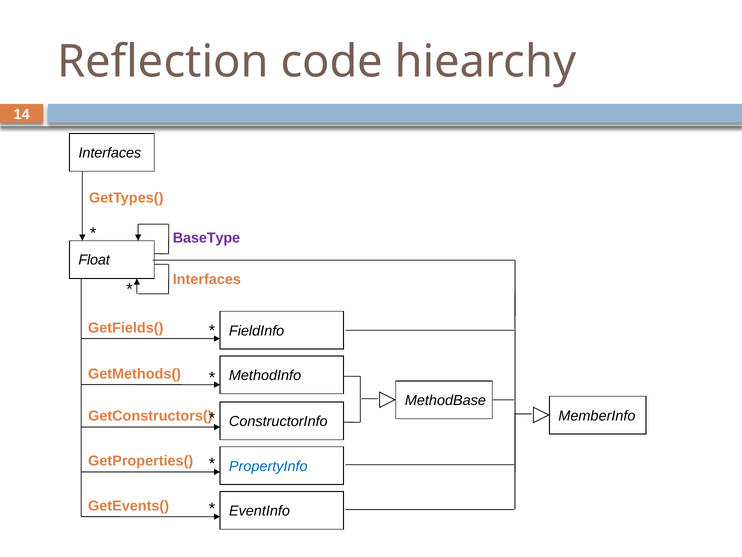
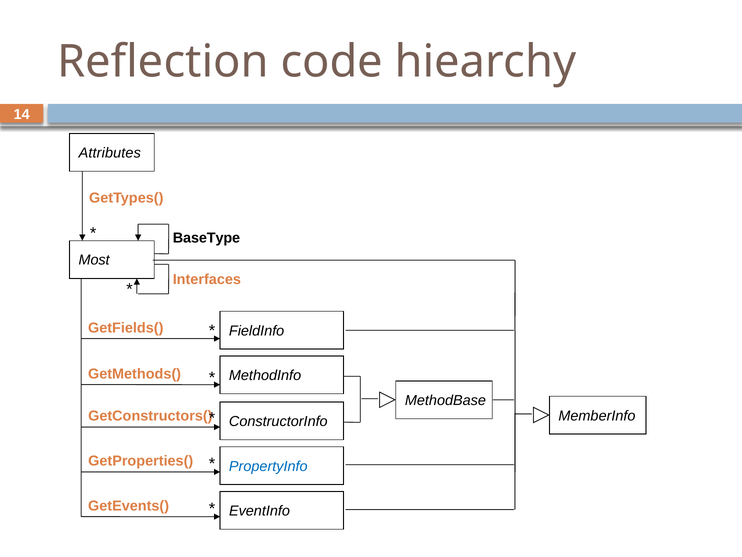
Interfaces at (110, 153): Interfaces -> Attributes
BaseType colour: purple -> black
Float: Float -> Most
